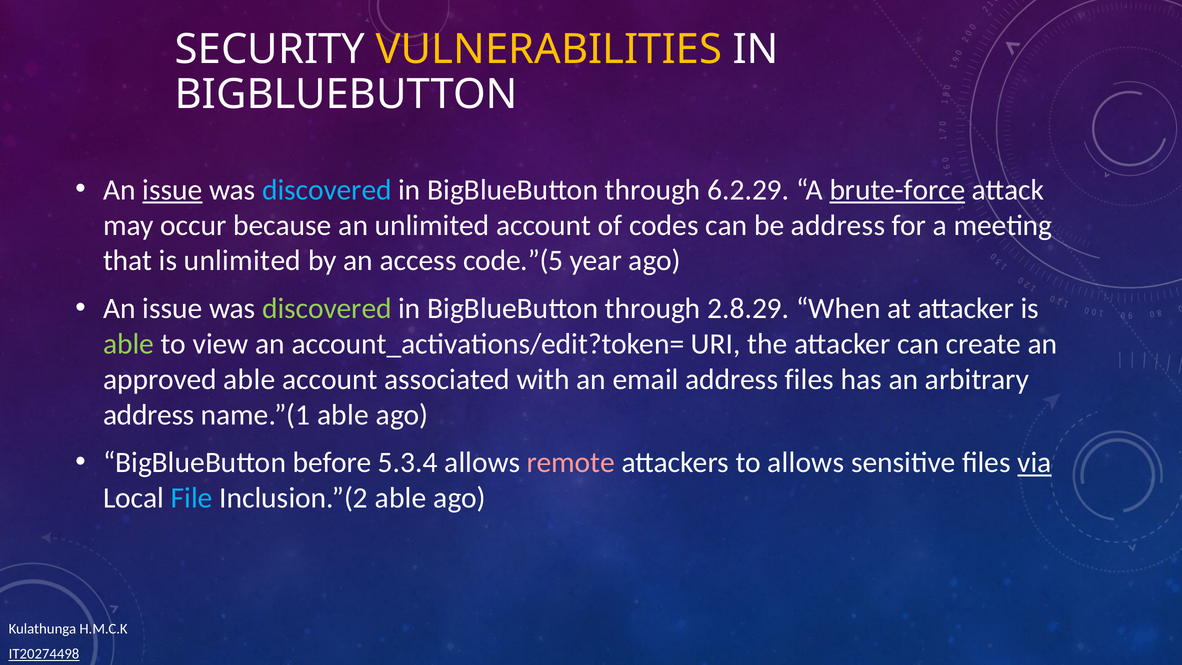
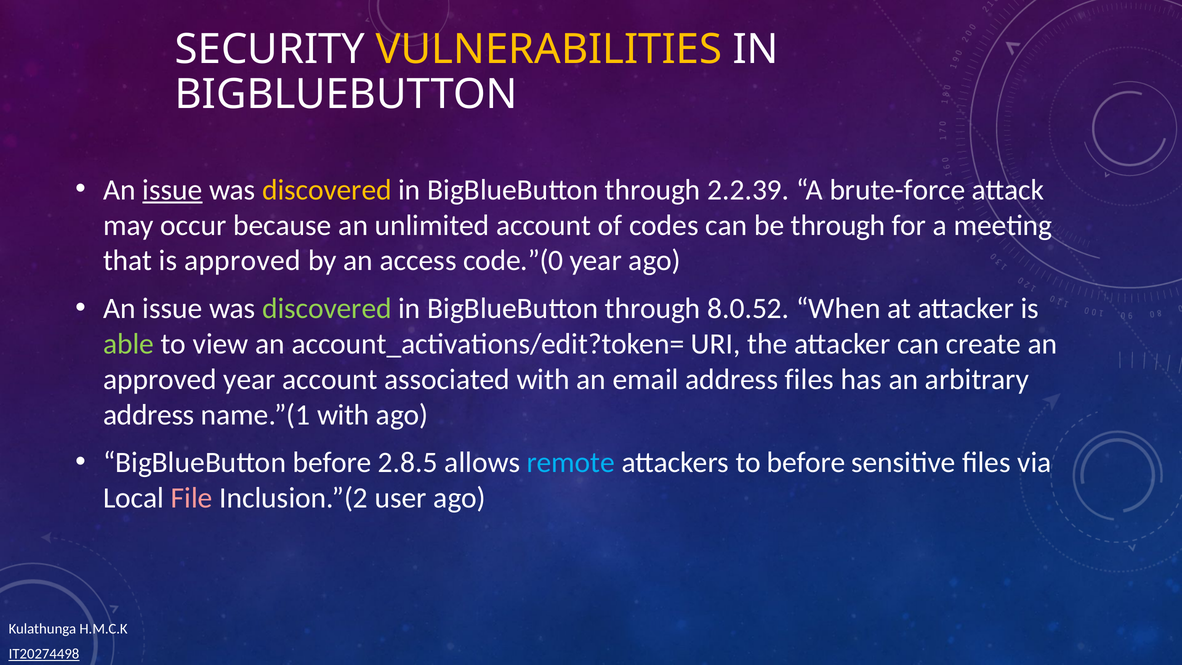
discovered at (327, 190) colour: light blue -> yellow
6.2.29: 6.2.29 -> 2.2.39
brute-force underline: present -> none
be address: address -> through
is unlimited: unlimited -> approved
code.”(5: code.”(5 -> code.”(0
2.8.29: 2.8.29 -> 8.0.52
approved able: able -> year
name.”(1 able: able -> with
5.3.4: 5.3.4 -> 2.8.5
remote colour: pink -> light blue
to allows: allows -> before
via underline: present -> none
File colour: light blue -> pink
Inclusion.”(2 able: able -> user
